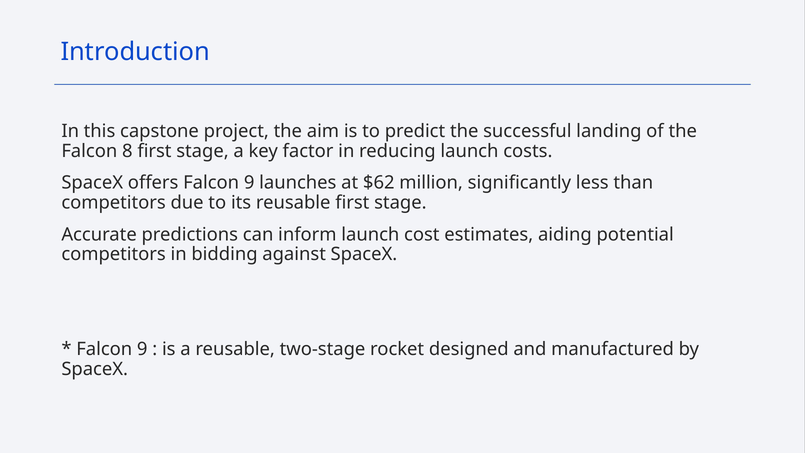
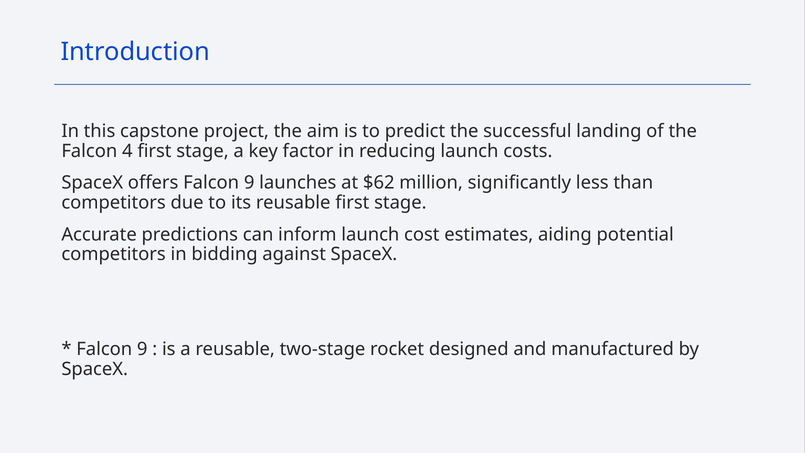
8: 8 -> 4
